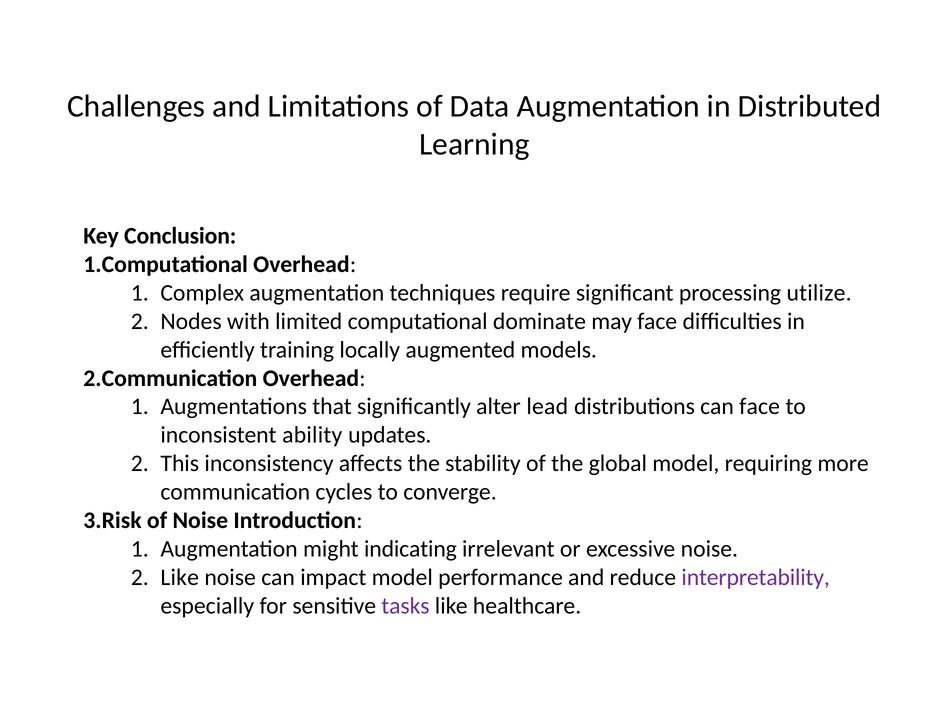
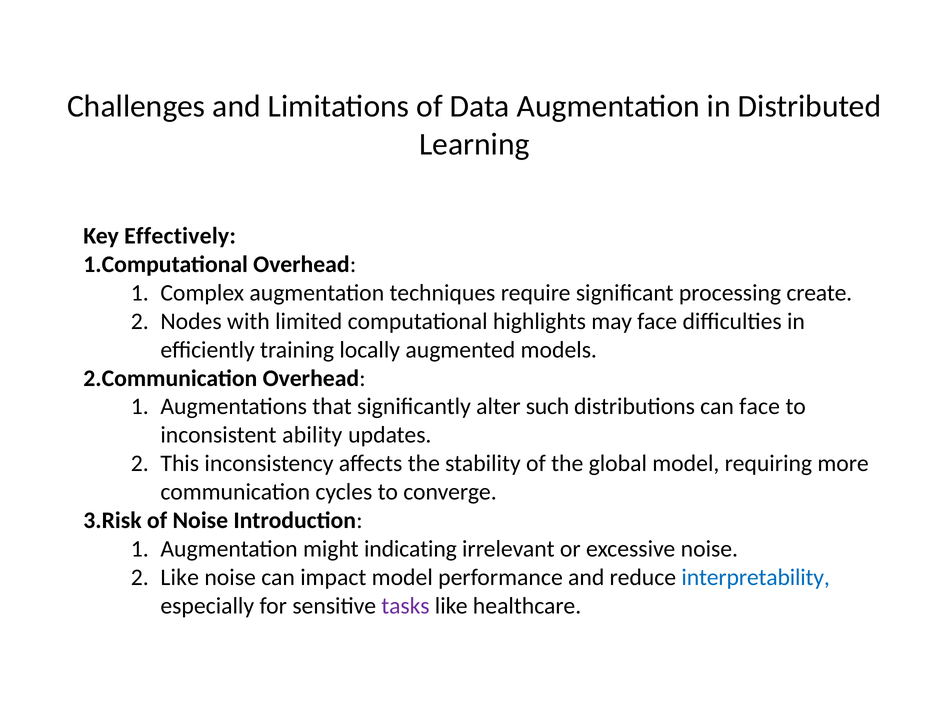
Conclusion: Conclusion -> Effectively
utilize: utilize -> create
dominate: dominate -> highlights
lead: lead -> such
interpretability colour: purple -> blue
